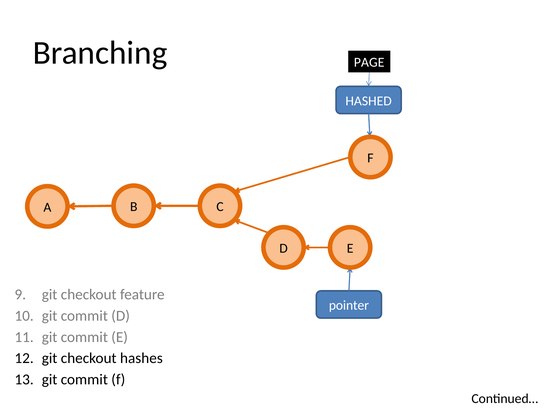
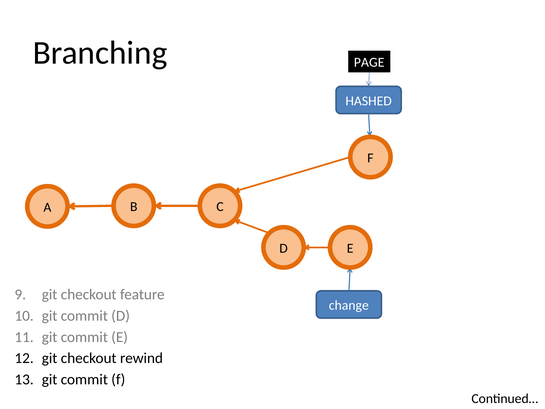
pointer: pointer -> change
hashes: hashes -> rewind
